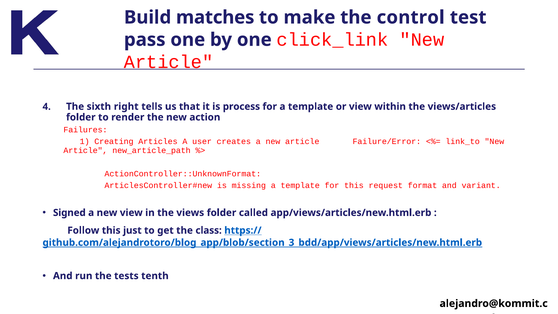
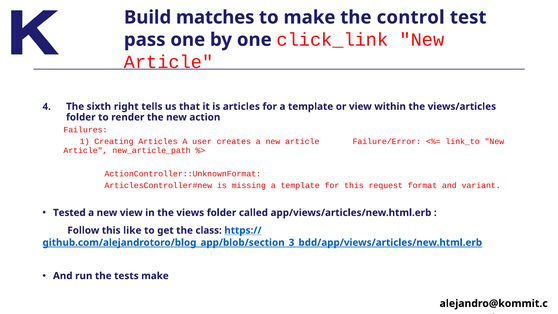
is process: process -> articles
Signed: Signed -> Tested
just: just -> like
tests tenth: tenth -> make
